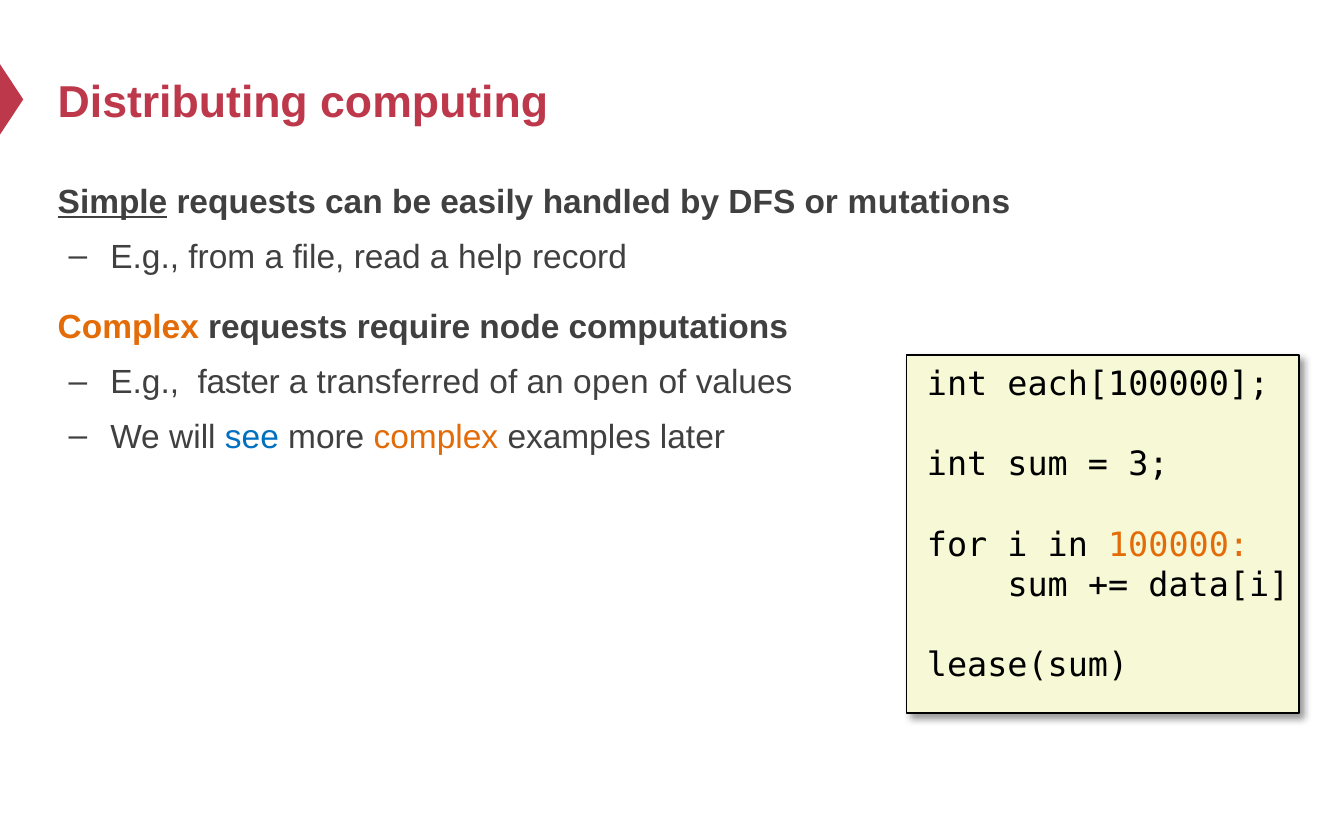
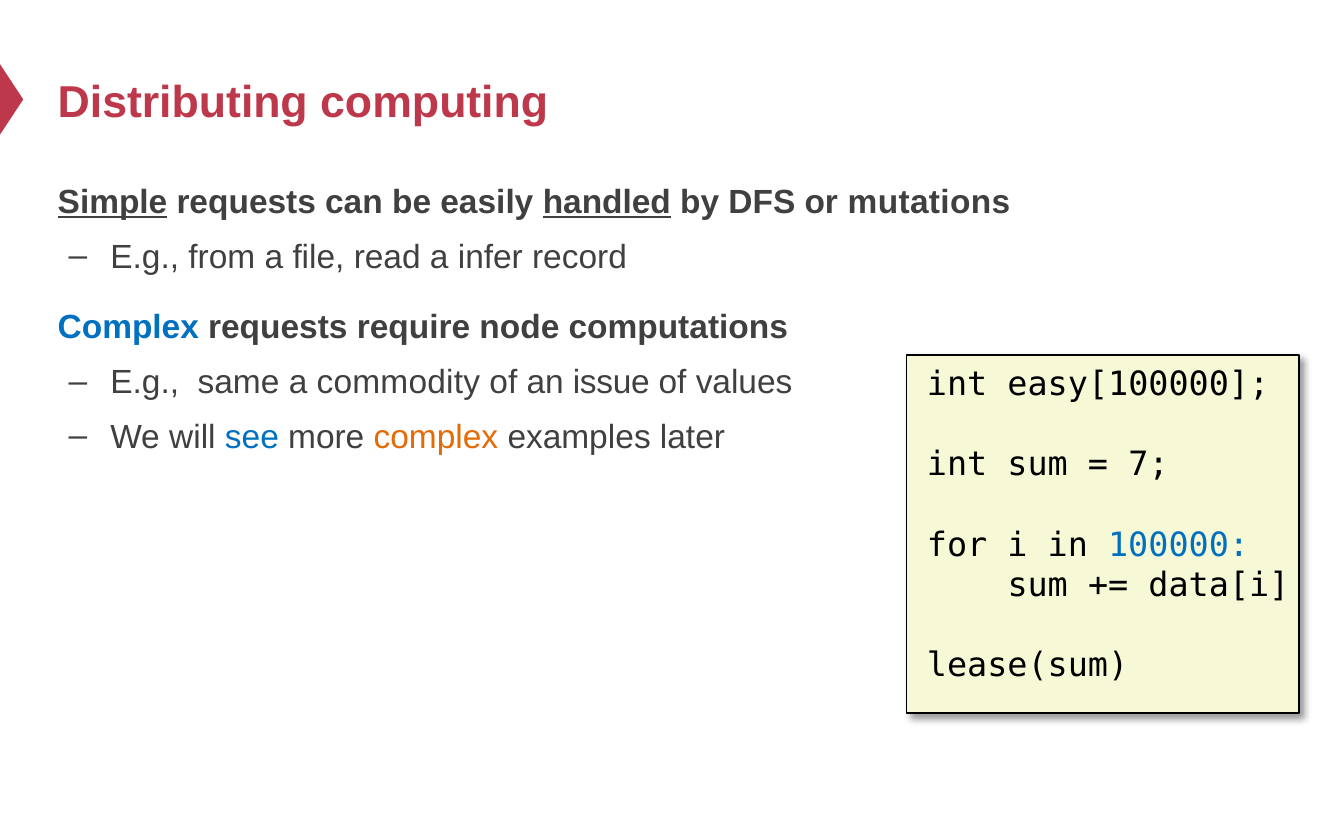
handled underline: none -> present
help: help -> infer
Complex at (128, 328) colour: orange -> blue
faster: faster -> same
transferred: transferred -> commodity
open: open -> issue
each[100000: each[100000 -> easy[100000
3: 3 -> 7
100000 colour: orange -> blue
